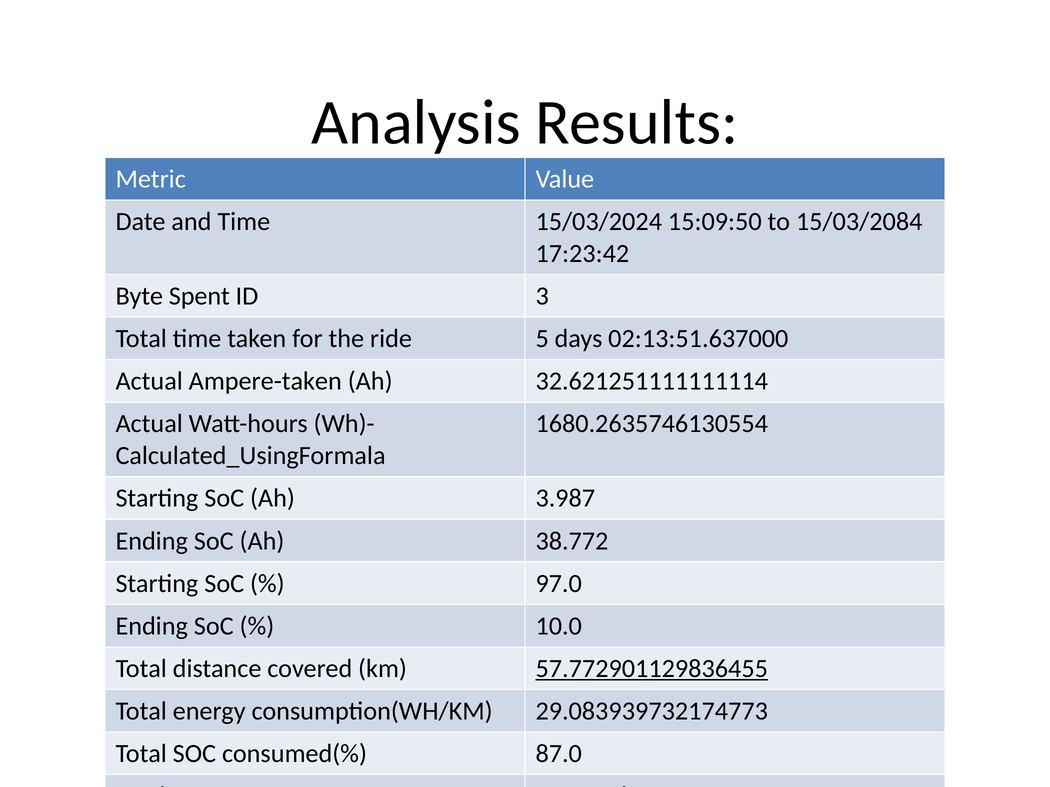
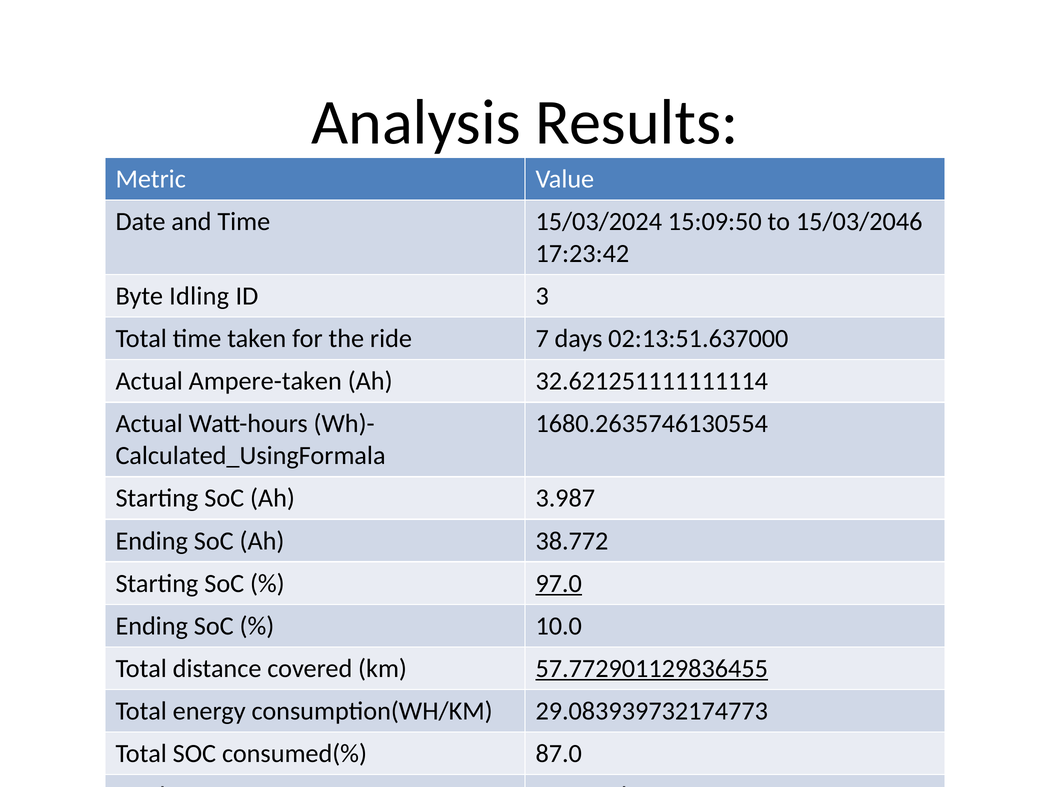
15/03/2084: 15/03/2084 -> 15/03/2046
Spent: Spent -> Idling
5: 5 -> 7
97.0 underline: none -> present
